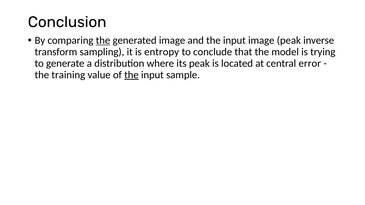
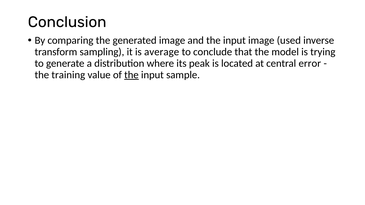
the at (103, 40) underline: present -> none
image peak: peak -> used
entropy: entropy -> average
